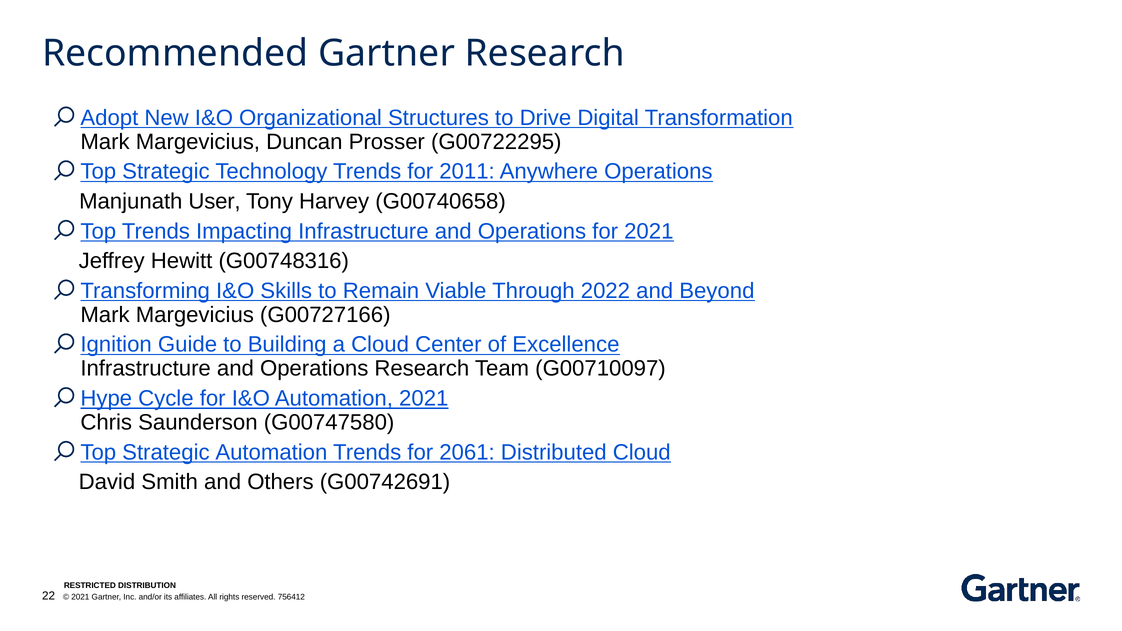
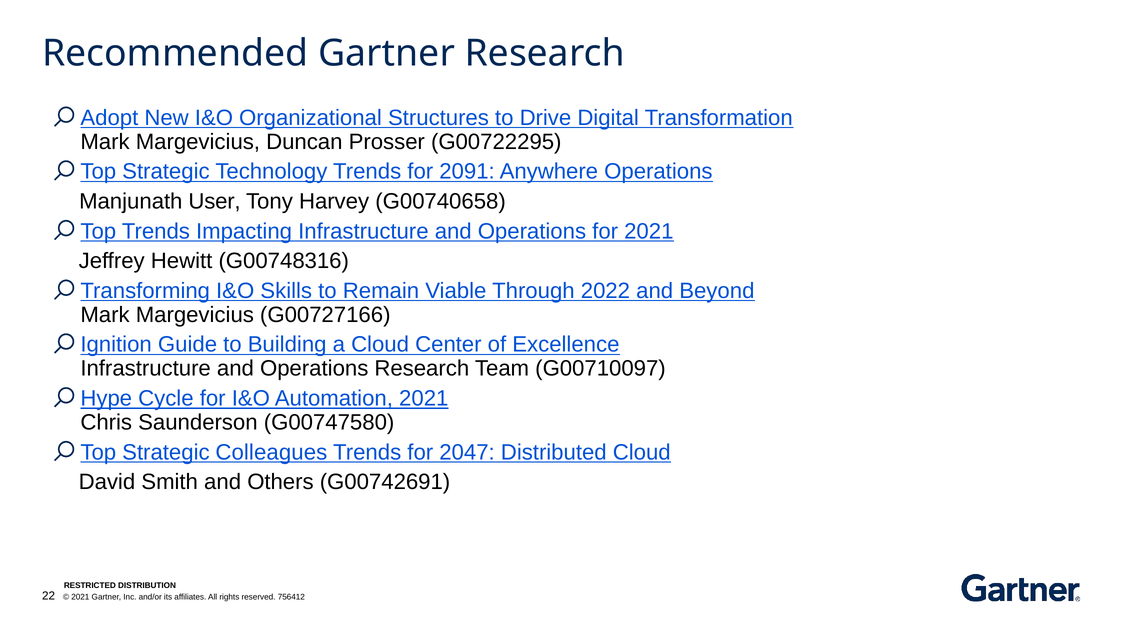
2011: 2011 -> 2091
Strategic Automation: Automation -> Colleagues
2061: 2061 -> 2047
